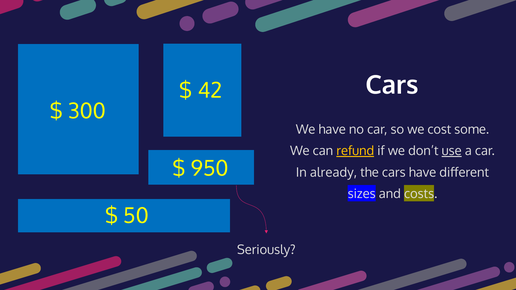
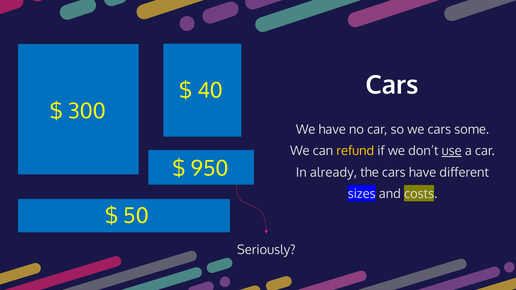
42: 42 -> 40
we cost: cost -> cars
refund underline: present -> none
